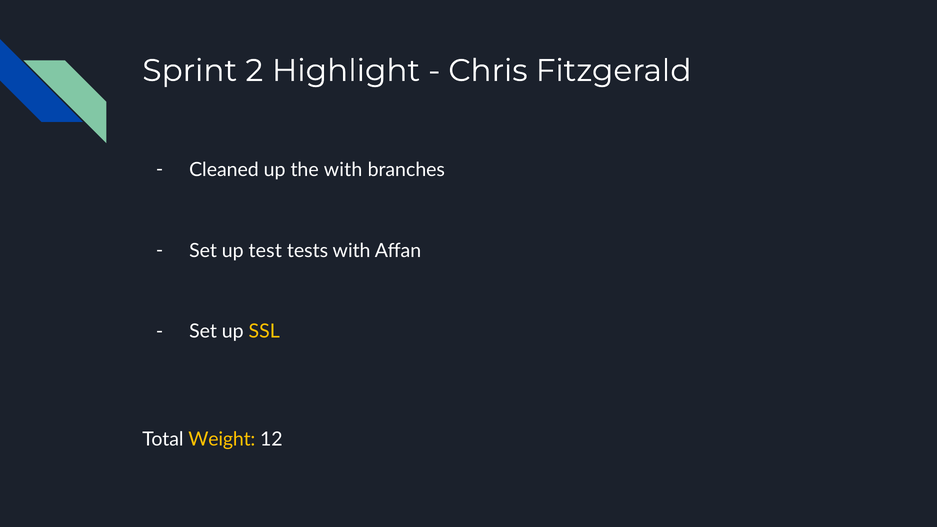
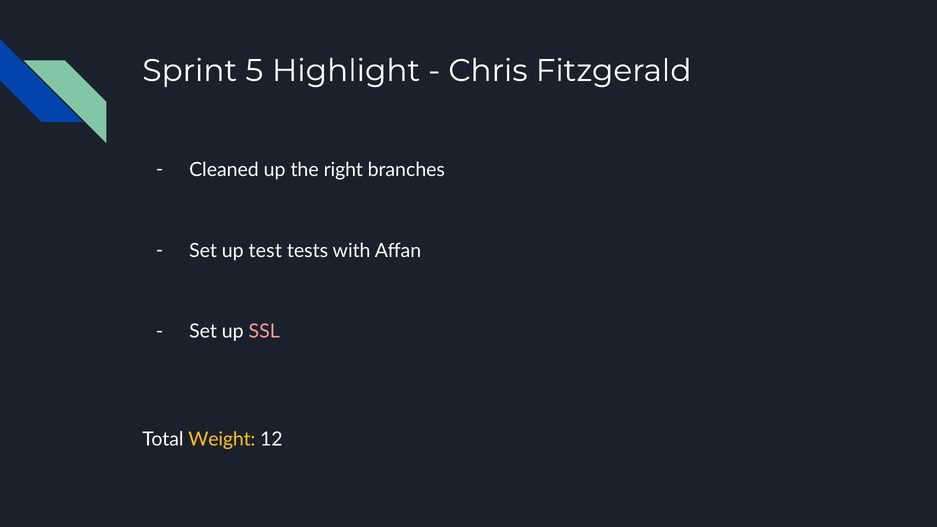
2: 2 -> 5
the with: with -> right
SSL colour: yellow -> pink
